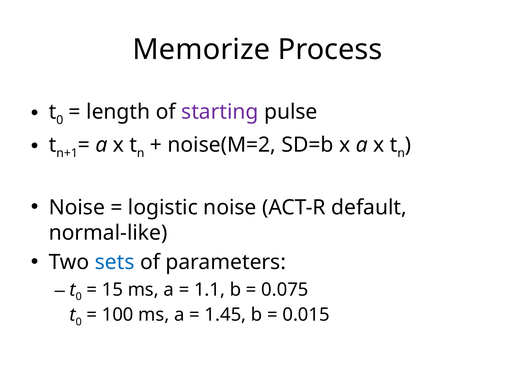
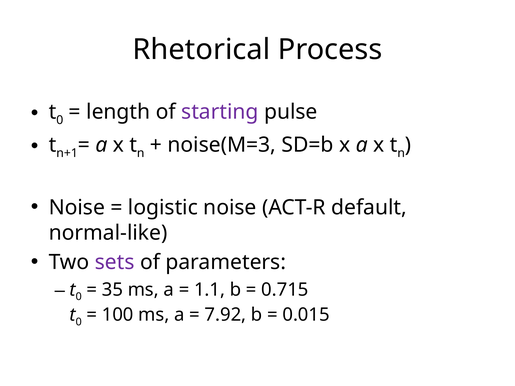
Memorize: Memorize -> Rhetorical
noise(M=2: noise(M=2 -> noise(M=3
sets colour: blue -> purple
15: 15 -> 35
0.075: 0.075 -> 0.715
1.45: 1.45 -> 7.92
